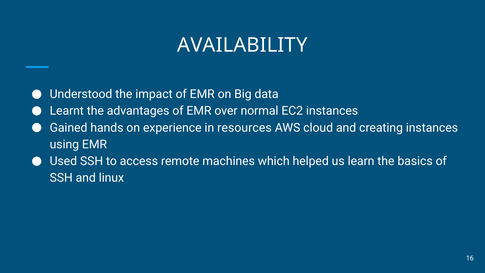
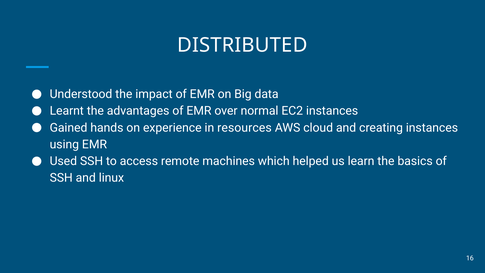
AVAILABILITY: AVAILABILITY -> DISTRIBUTED
